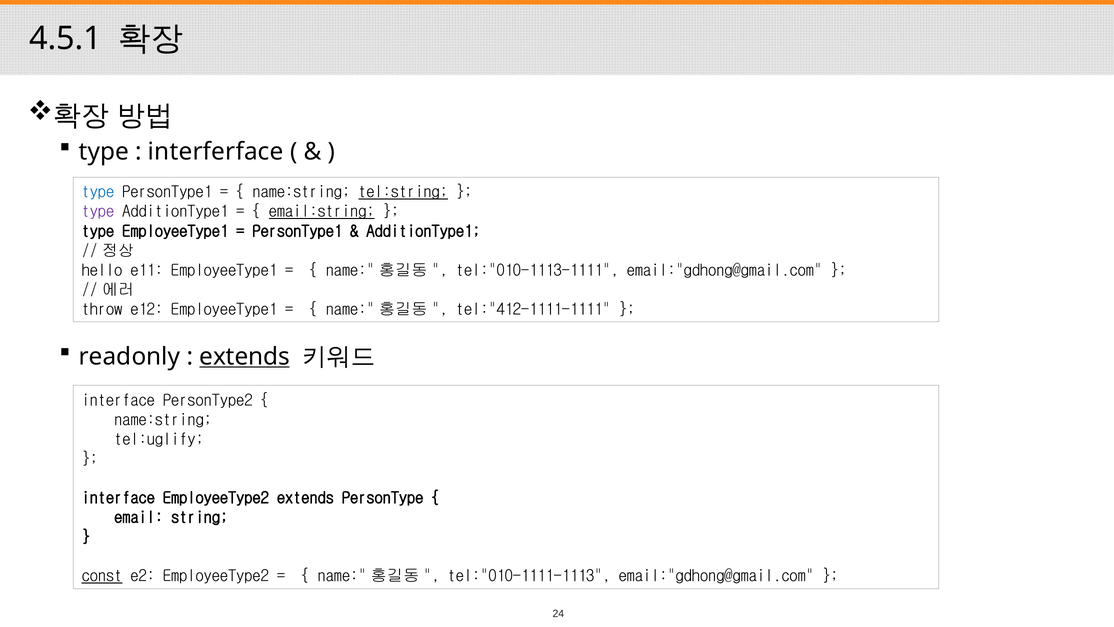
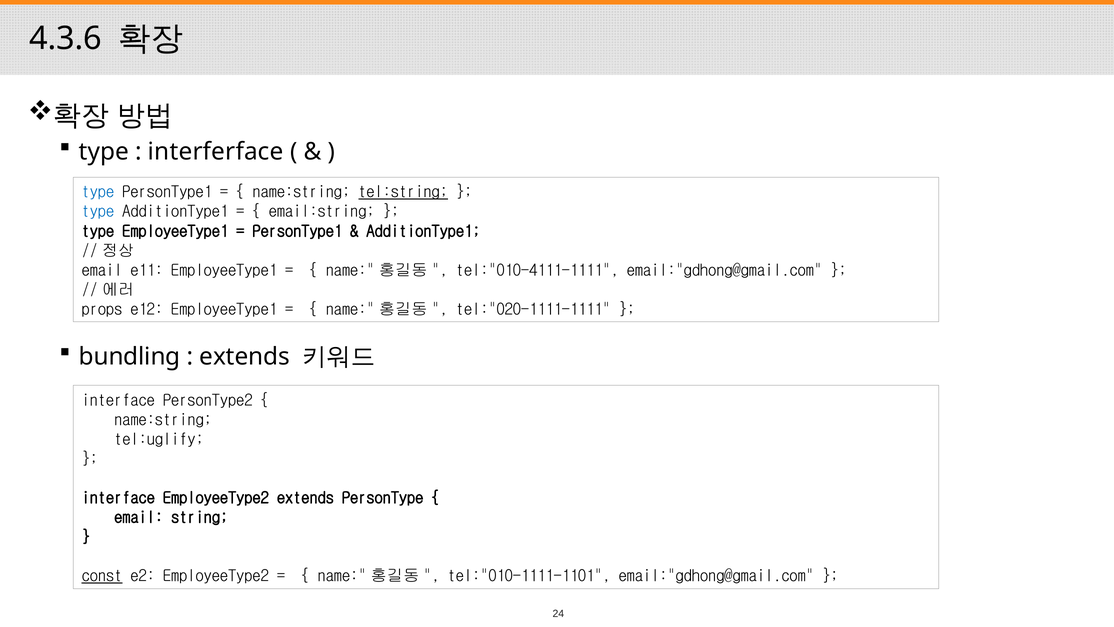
4.5.1: 4.5.1 -> 4.3.6
type at (98, 212) colour: purple -> blue
email:string underline: present -> none
hello at (102, 270): hello -> email
tel:"010-1113-1111: tel:"010-1113-1111 -> tel:"010-4111-1111
throw: throw -> props
tel:"412-1111-1111: tel:"412-1111-1111 -> tel:"020-1111-1111
readonly: readonly -> bundling
extends at (245, 356) underline: present -> none
tel:"010-1111-1113: tel:"010-1111-1113 -> tel:"010-1111-1101
